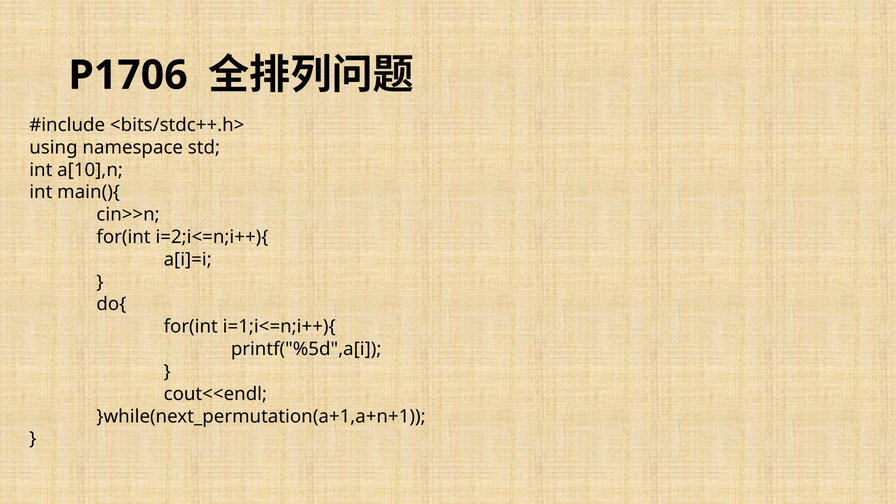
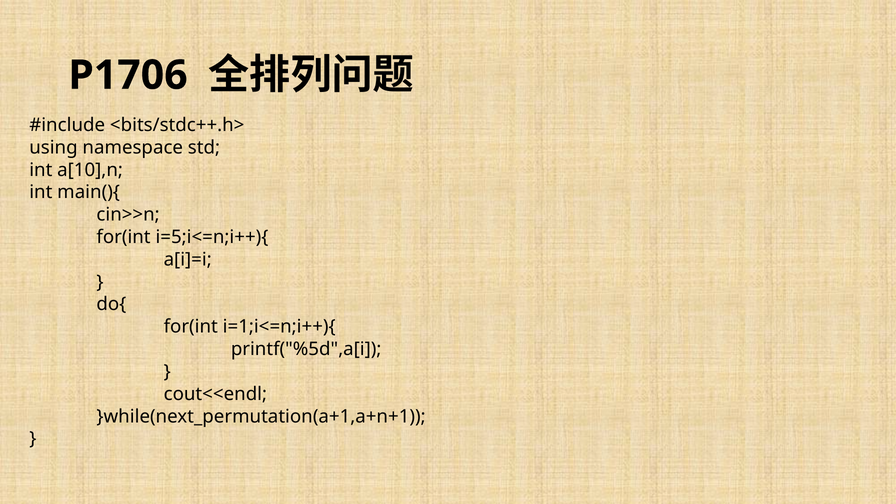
i=2;i<=n;i++){: i=2;i<=n;i++){ -> i=5;i<=n;i++){
